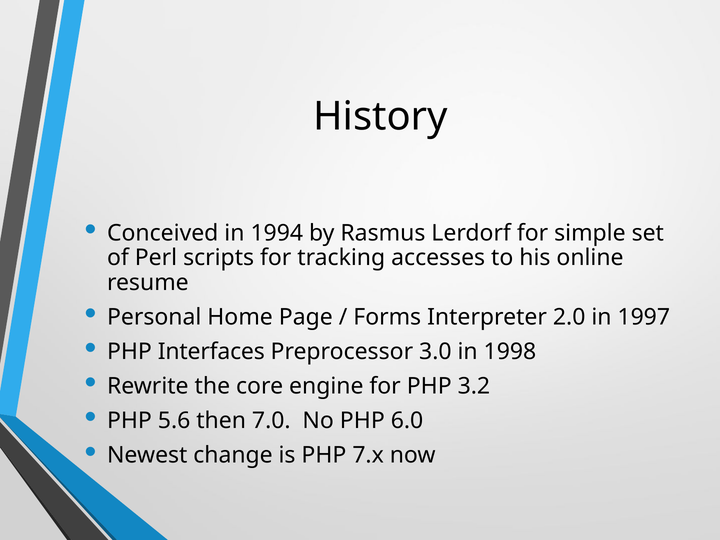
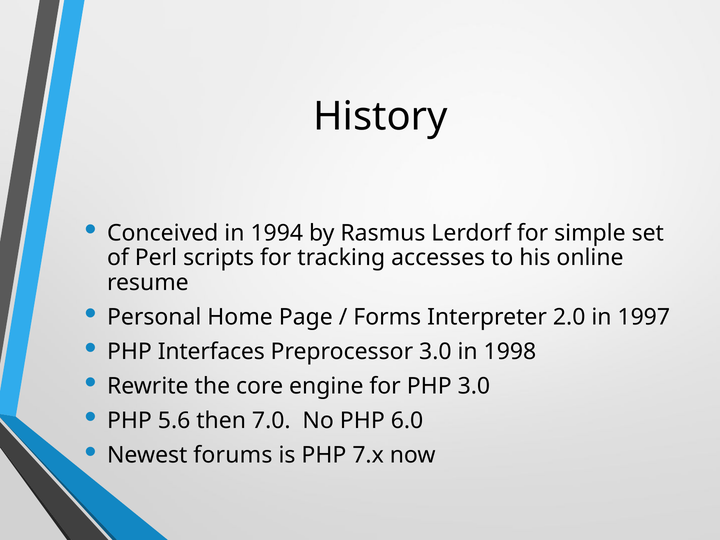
PHP 3.2: 3.2 -> 3.0
change: change -> forums
